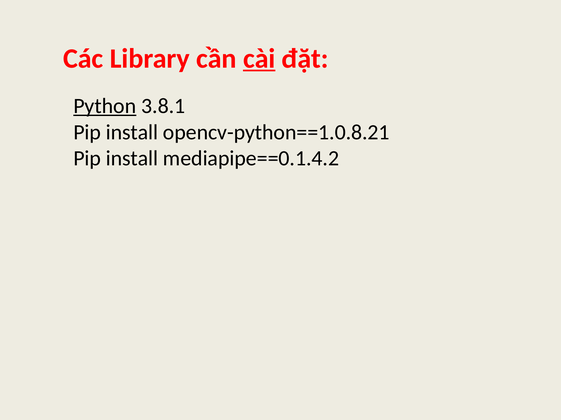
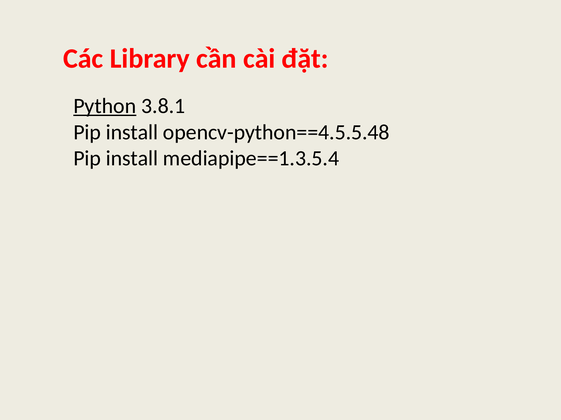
cài underline: present -> none
opencv-python==1.0.8.21: opencv-python==1.0.8.21 -> opencv-python==4.5.5.48
mediapipe==0.1.4.2: mediapipe==0.1.4.2 -> mediapipe==1.3.5.4
